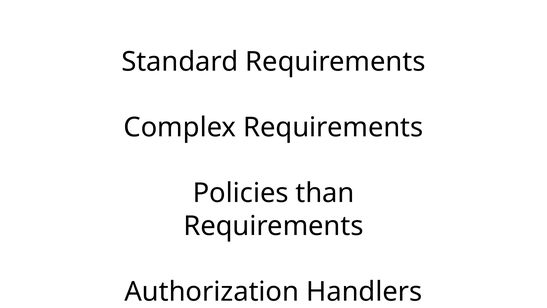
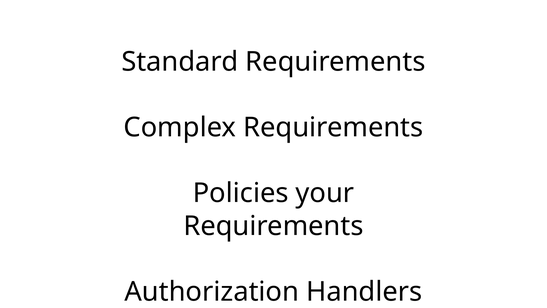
than: than -> your
